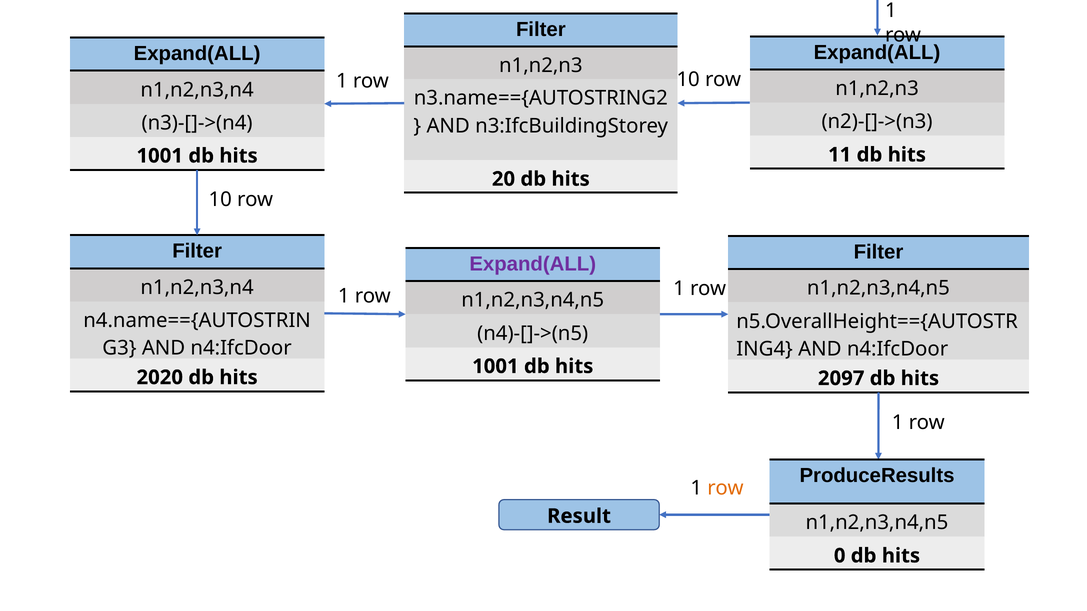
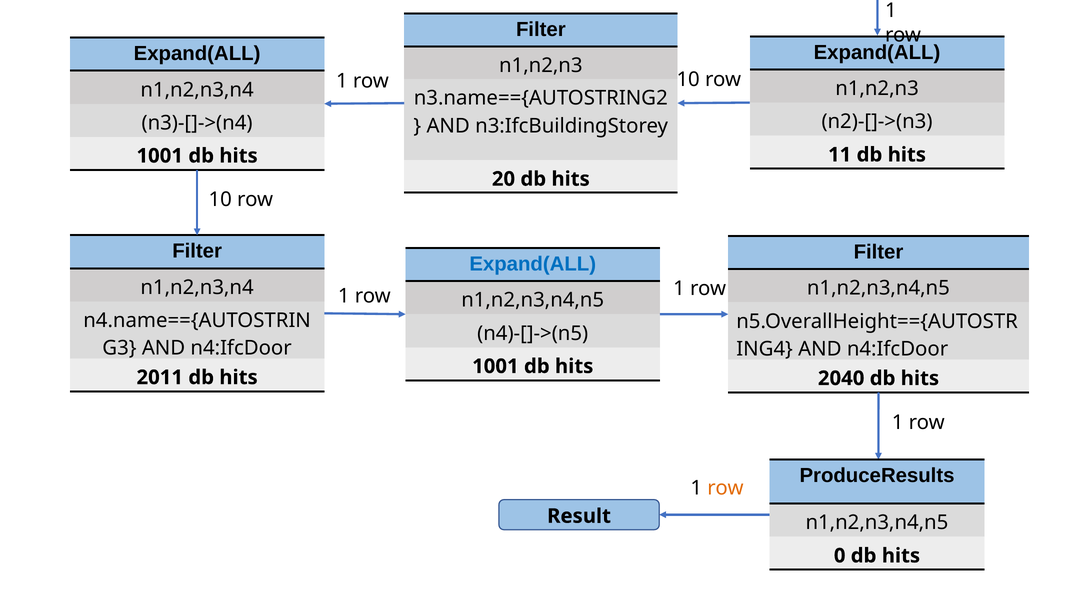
Expand(ALL at (533, 264) colour: purple -> blue
2020: 2020 -> 2011
2097: 2097 -> 2040
